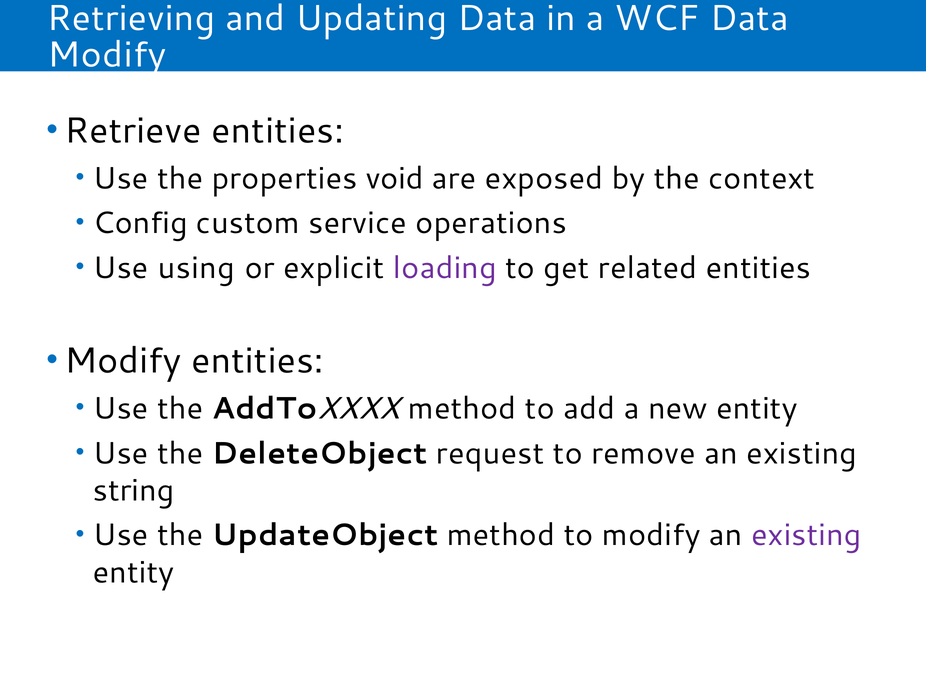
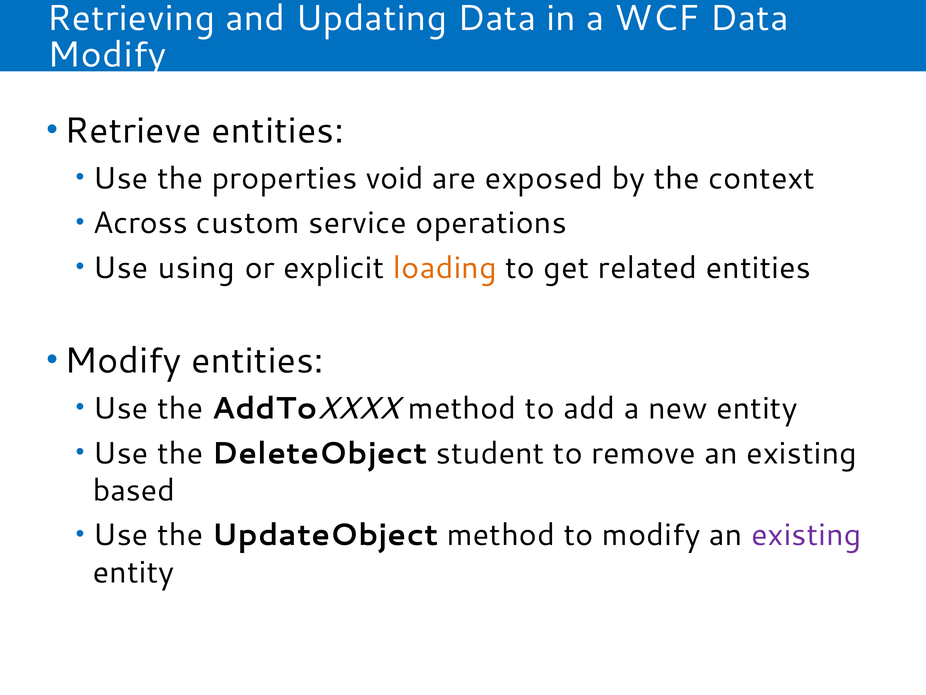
Config: Config -> Across
loading colour: purple -> orange
request: request -> student
string: string -> based
